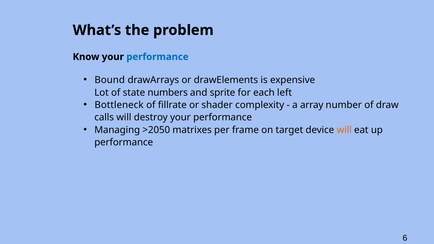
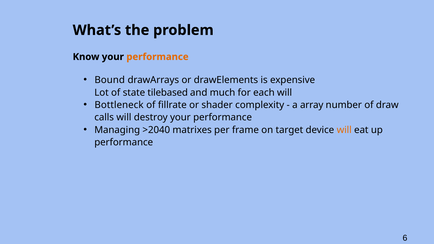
performance at (157, 57) colour: blue -> orange
numbers: numbers -> tilebased
sprite: sprite -> much
each left: left -> will
>2050: >2050 -> >2040
